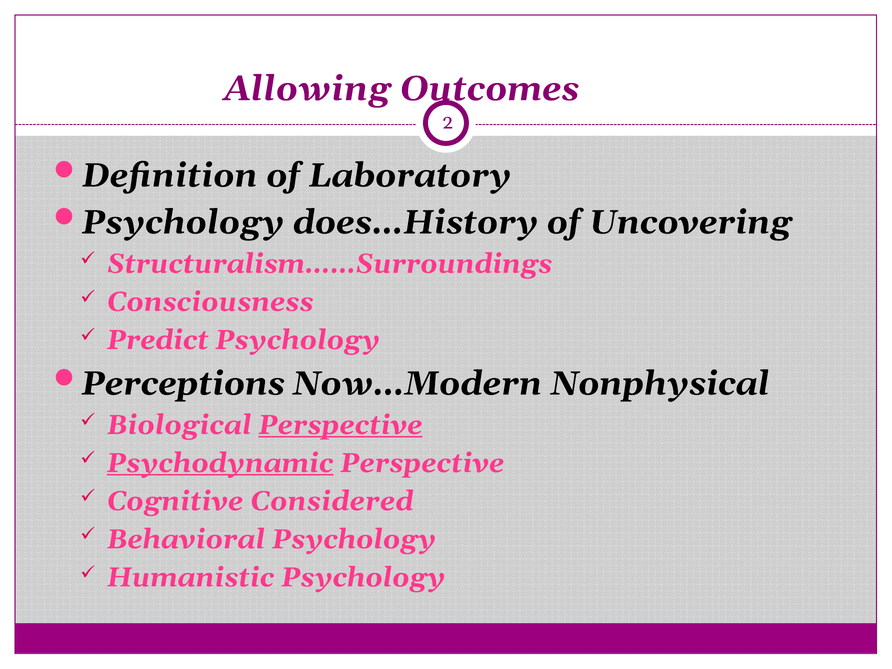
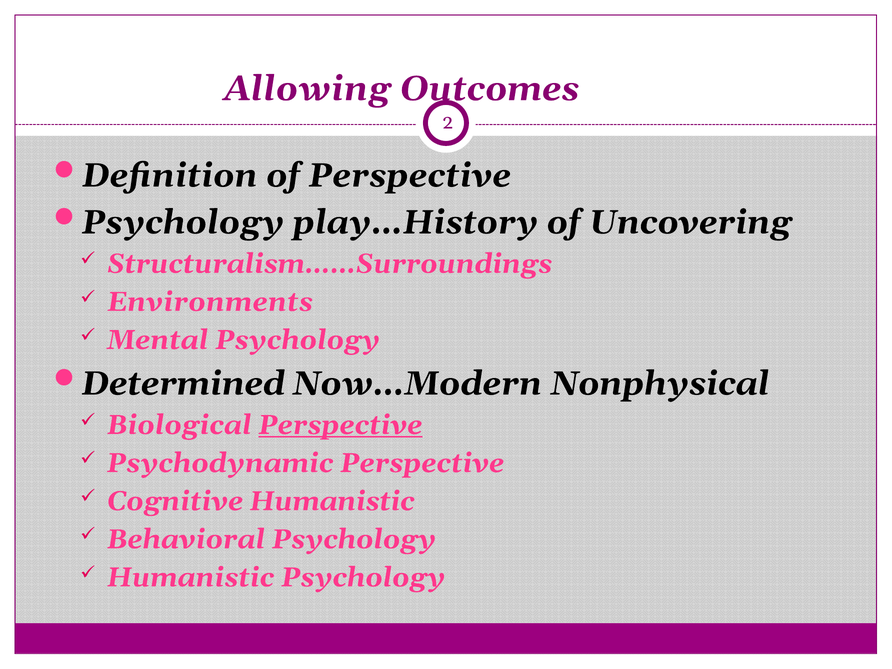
of Laboratory: Laboratory -> Perspective
does…History: does…History -> play…History
Consciousness: Consciousness -> Environments
Predict: Predict -> Mental
Perceptions: Perceptions -> Determined
Psychodynamic underline: present -> none
Cognitive Considered: Considered -> Humanistic
